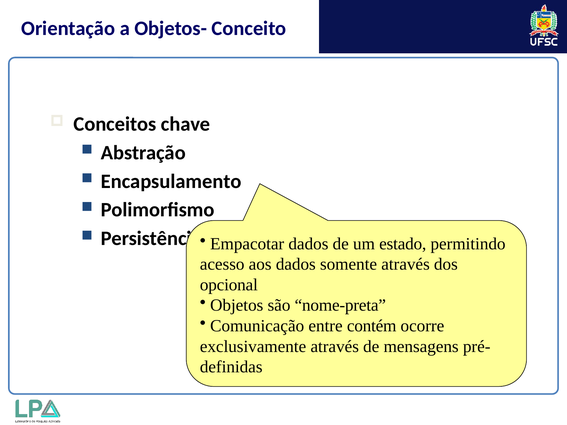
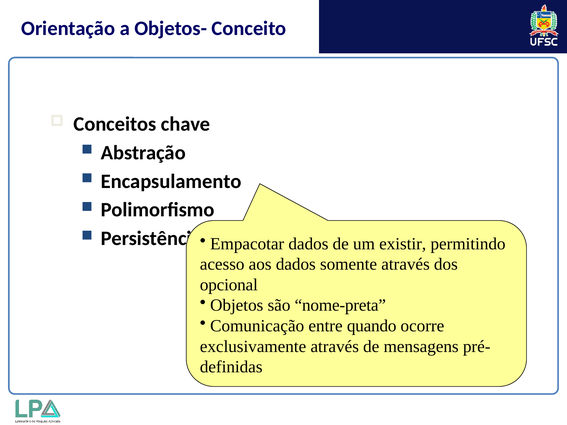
estado: estado -> existir
contém: contém -> quando
